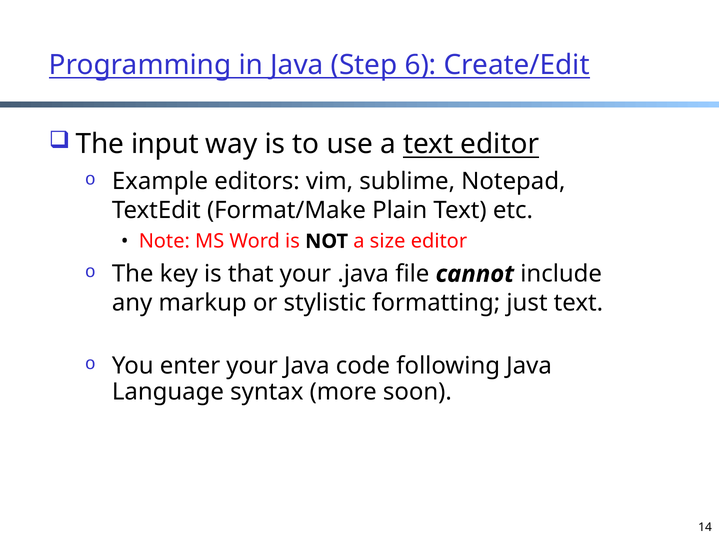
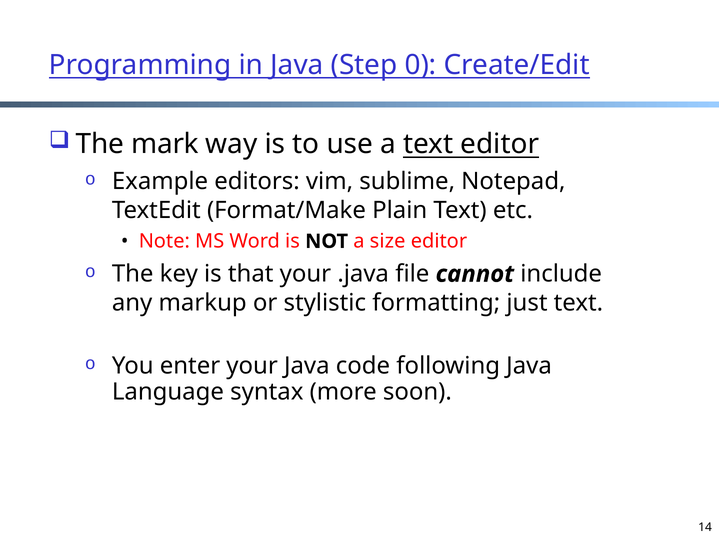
6: 6 -> 0
input: input -> mark
